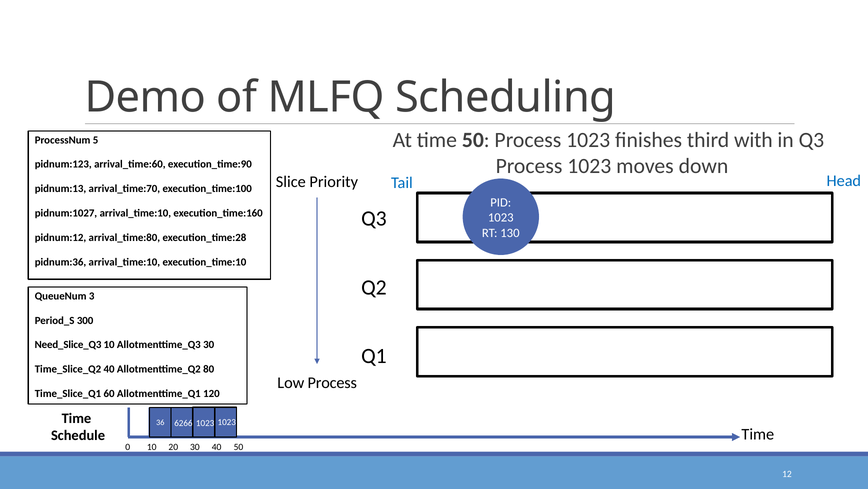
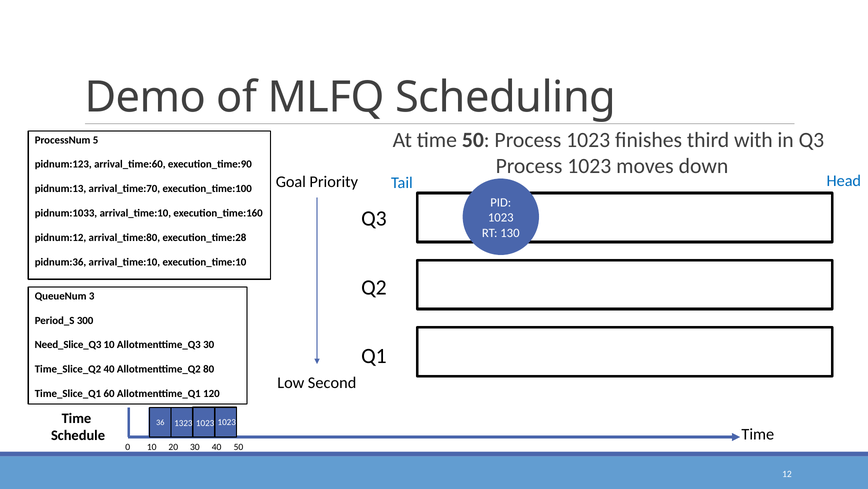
Slice: Slice -> Goal
pidnum:1027: pidnum:1027 -> pidnum:1033
Low Process: Process -> Second
6266: 6266 -> 1323
